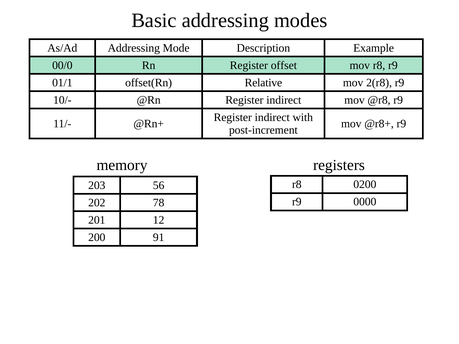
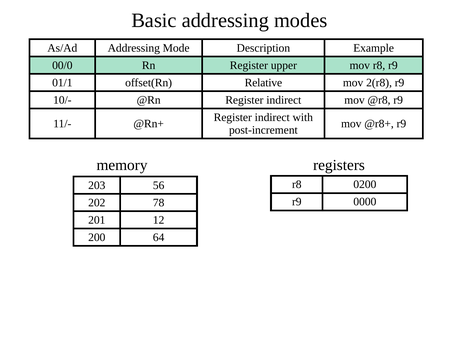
offset: offset -> upper
91: 91 -> 64
